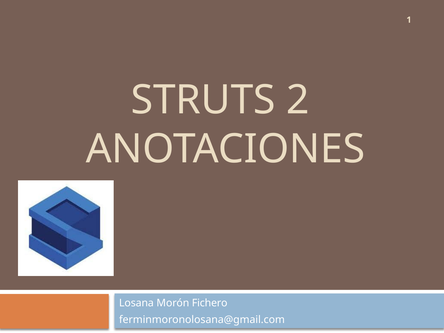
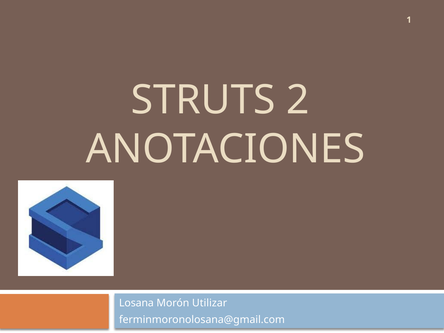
Fichero: Fichero -> Utilizar
